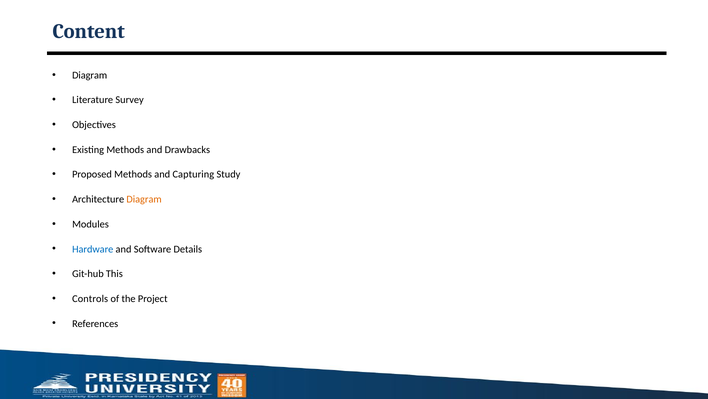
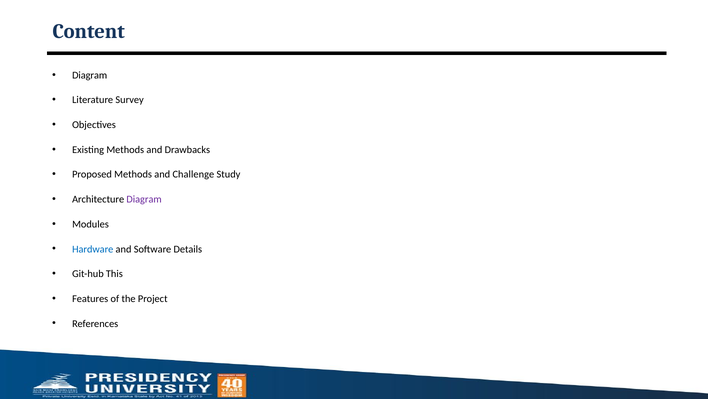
Capturing: Capturing -> Challenge
Diagram at (144, 199) colour: orange -> purple
Controls: Controls -> Features
